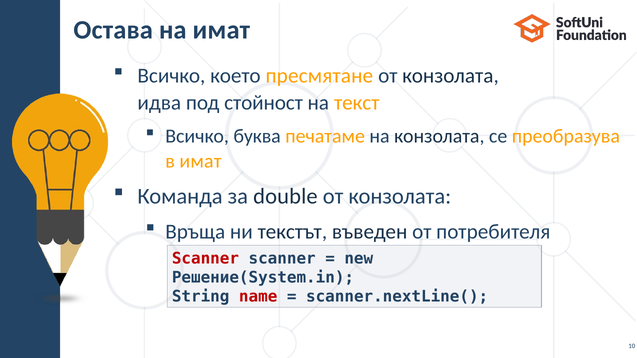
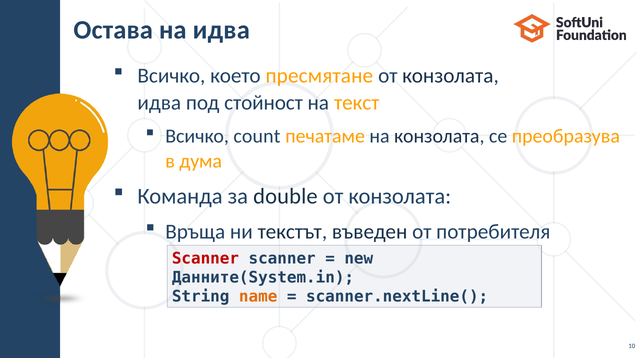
на имат: имат -> идва
буква: буква -> count
в имат: имат -> дума
Решение(System.in: Решение(System.in -> Данните(System.in
name colour: red -> orange
